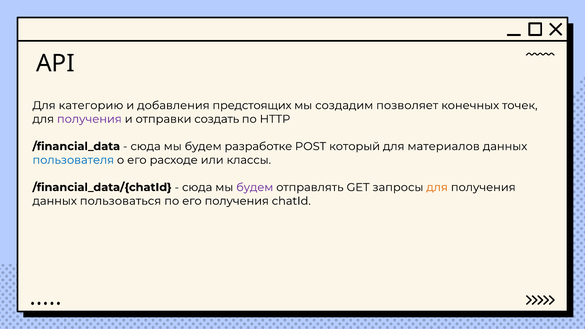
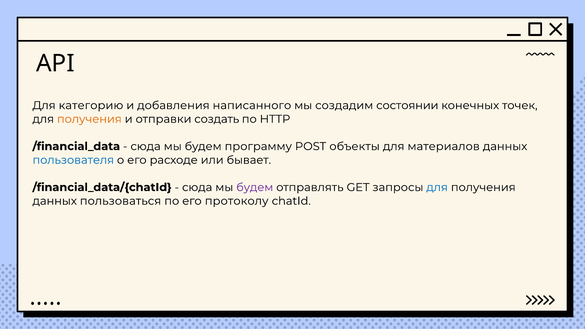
предстоящих: предстоящих -> написанного
позволяет: позволяет -> состоянии
получения at (89, 119) colour: purple -> orange
разработке: разработке -> программу
который: который -> объекты
классы: классы -> бывает
для at (437, 187) colour: orange -> blue
его получения: получения -> протоколу
